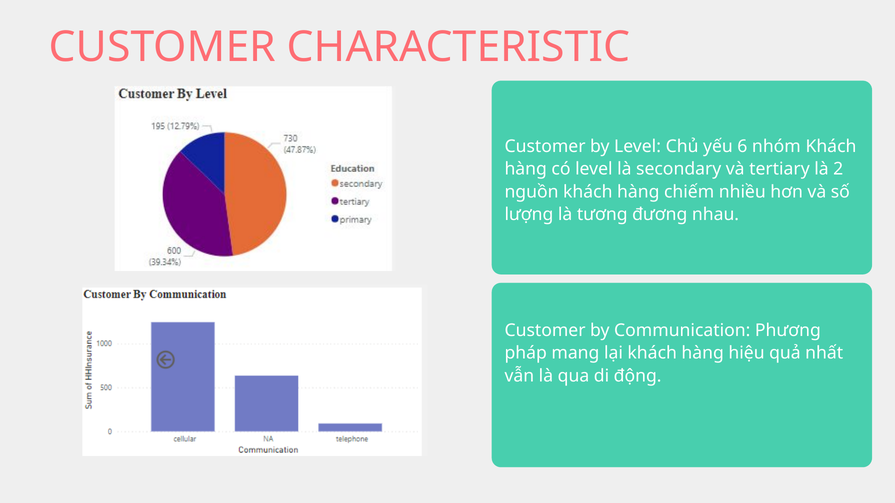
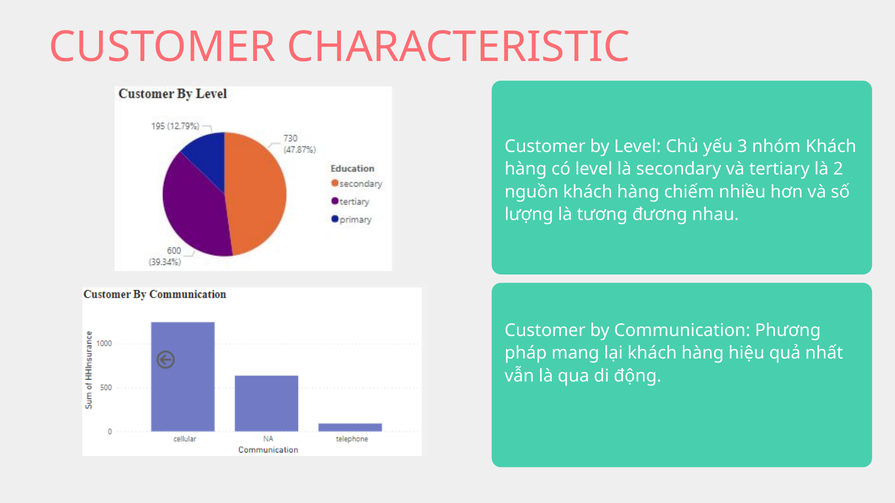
6: 6 -> 3
